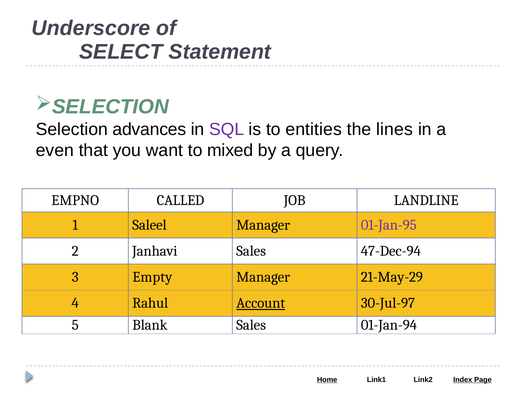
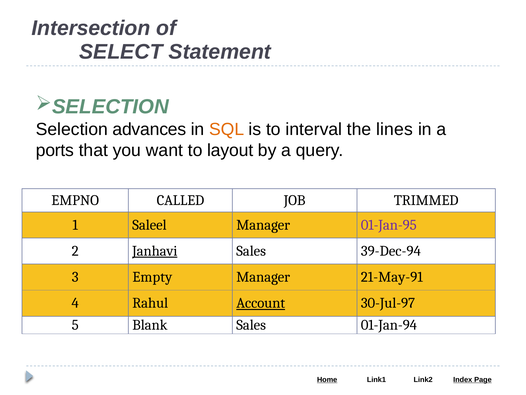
Underscore: Underscore -> Intersection
SQL colour: purple -> orange
entities: entities -> interval
even: even -> ports
mixed: mixed -> layout
LANDLINE: LANDLINE -> TRIMMED
Janhavi underline: none -> present
47-Dec-94: 47-Dec-94 -> 39-Dec-94
21-May-29: 21-May-29 -> 21-May-91
